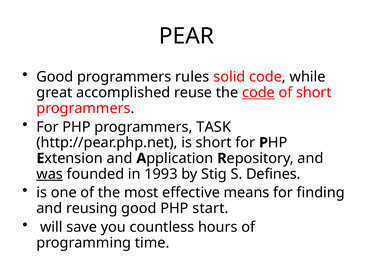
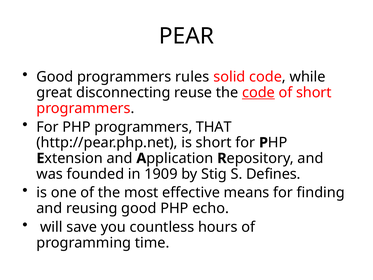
accomplished: accomplished -> disconnecting
TASK: TASK -> THAT
was underline: present -> none
1993: 1993 -> 1909
start: start -> echo
